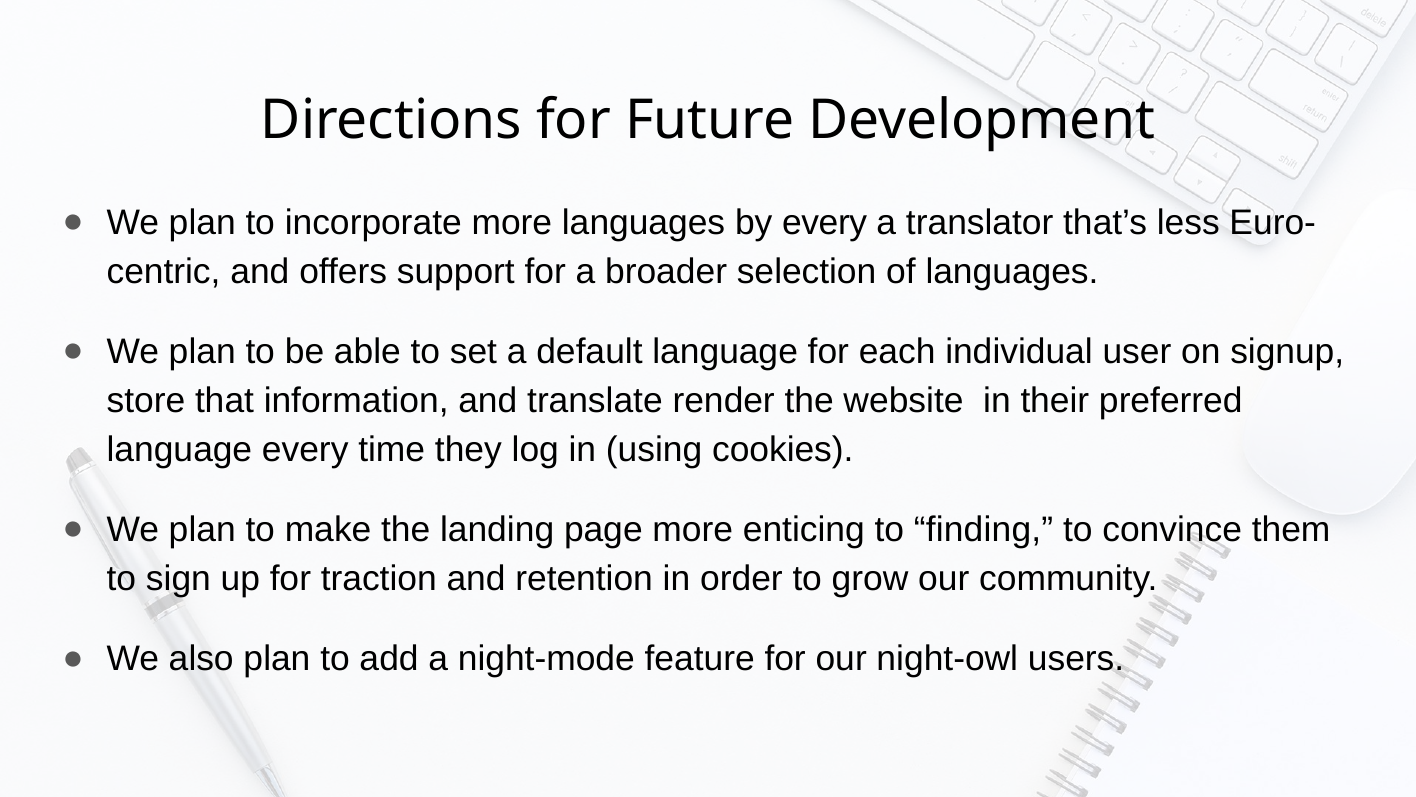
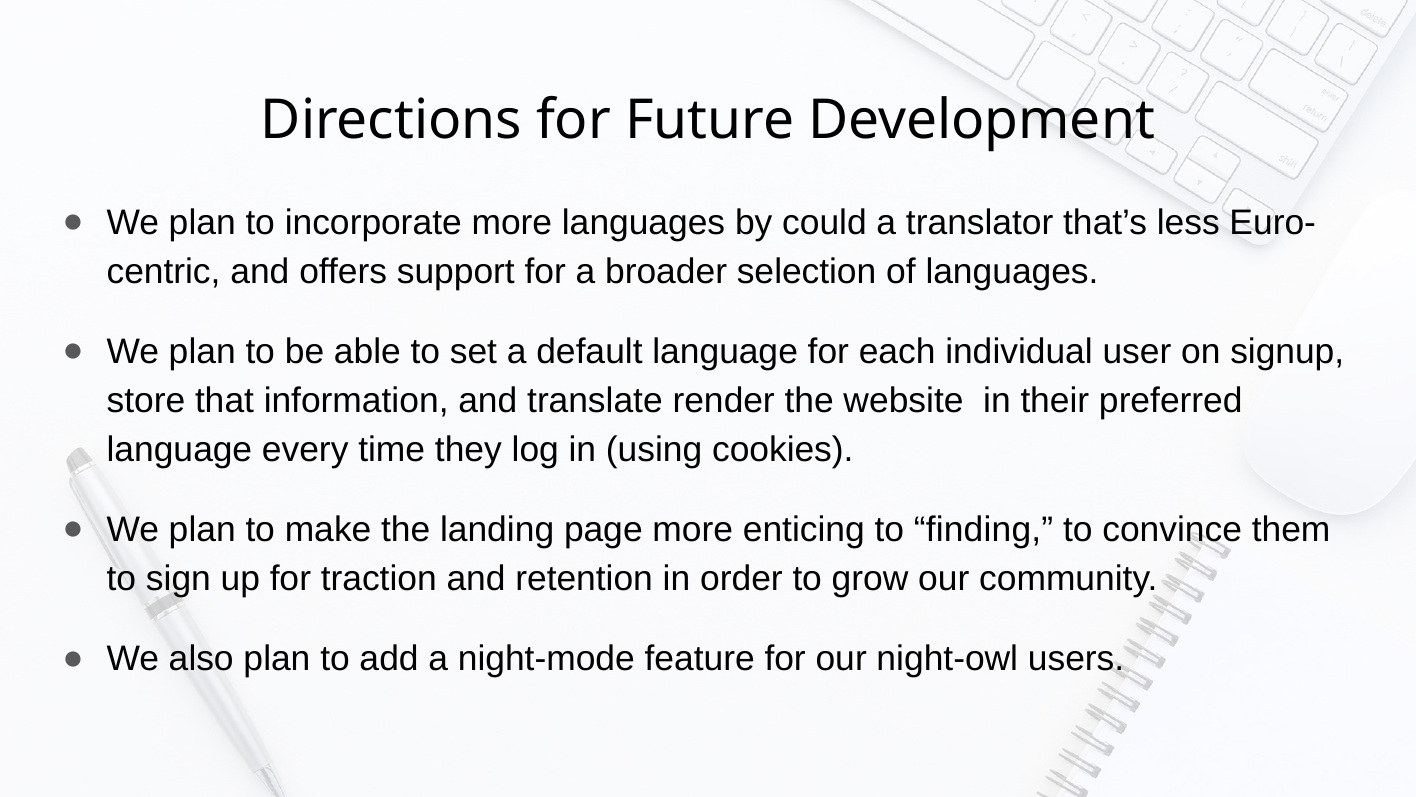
by every: every -> could
